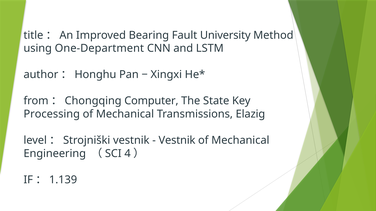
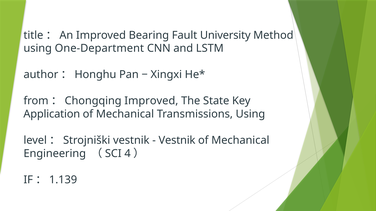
Computer at (151, 101): Computer -> Improved
Processing: Processing -> Application
Transmissions Elazig: Elazig -> Using
